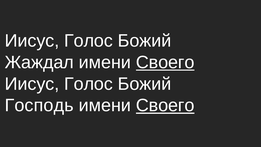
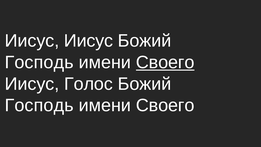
Голос at (88, 41): Голос -> Иисус
Жаждал at (39, 62): Жаждал -> Господь
Своего at (165, 105) underline: present -> none
